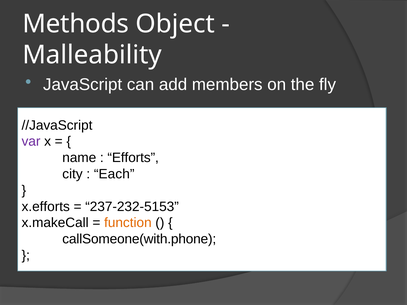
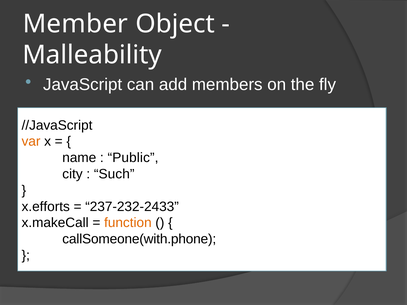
Methods: Methods -> Member
var colour: purple -> orange
Efforts: Efforts -> Public
Each: Each -> Such
237-232-5153: 237-232-5153 -> 237-232-2433
